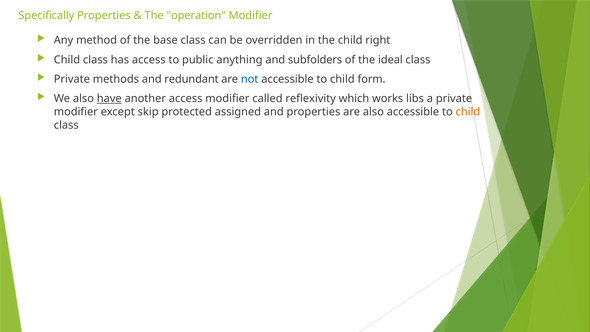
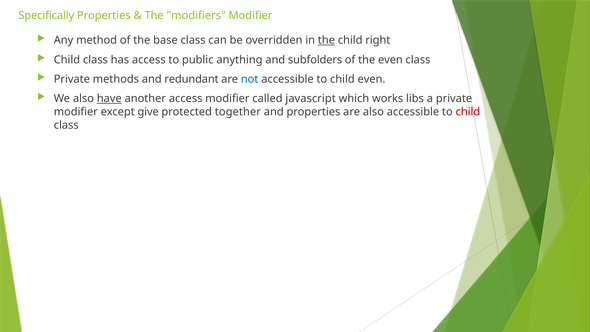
operation: operation -> modifiers
the at (326, 40) underline: none -> present
the ideal: ideal -> even
child form: form -> even
reflexivity: reflexivity -> javascript
skip: skip -> give
assigned: assigned -> together
child at (468, 112) colour: orange -> red
